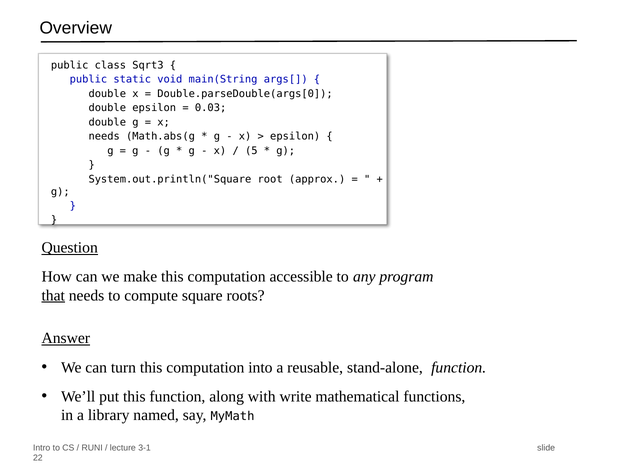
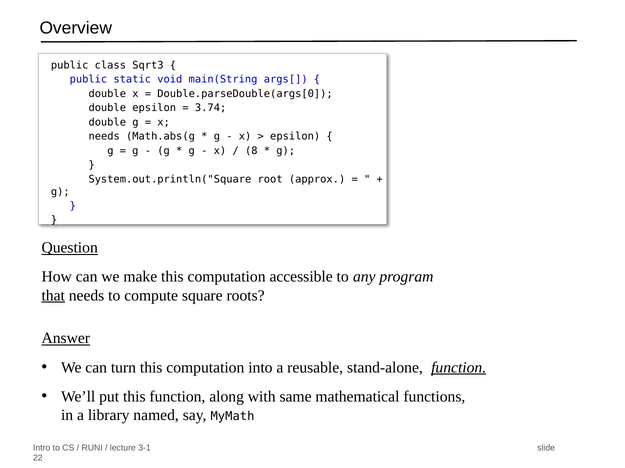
0.03: 0.03 -> 3.74
5: 5 -> 8
function at (459, 368) underline: none -> present
write: write -> same
